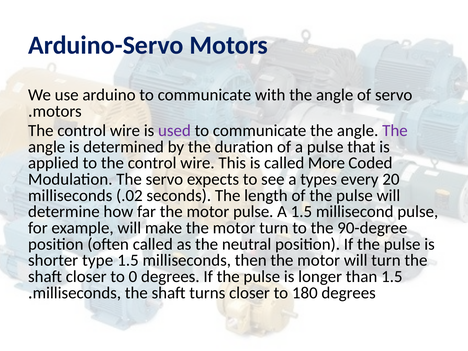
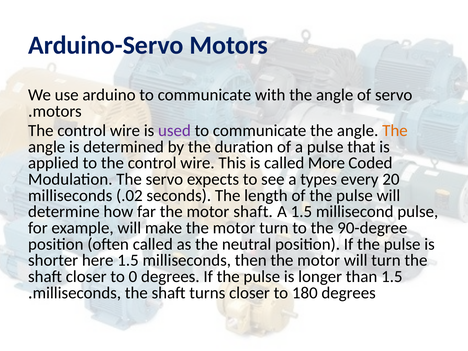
The at (395, 131) colour: purple -> orange
motor pulse: pulse -> shaft
type: type -> here
